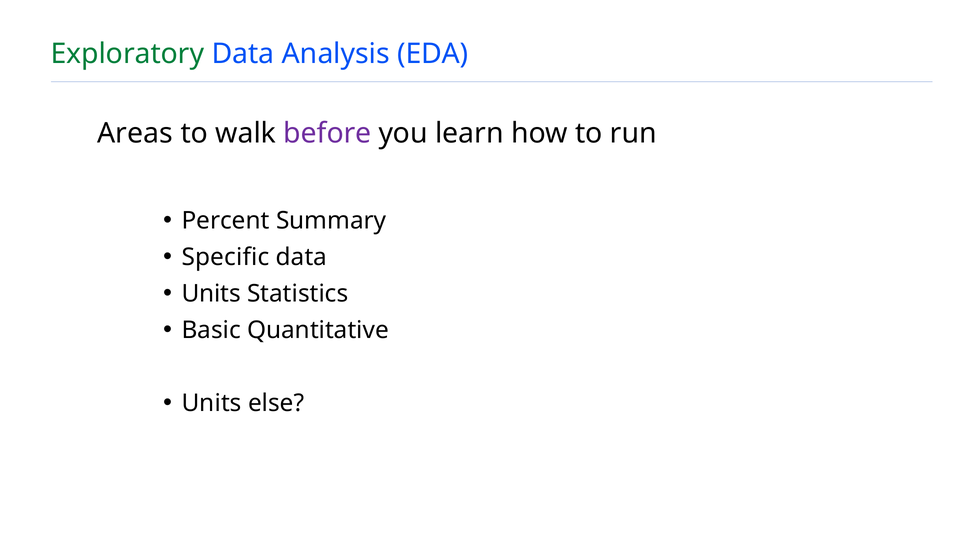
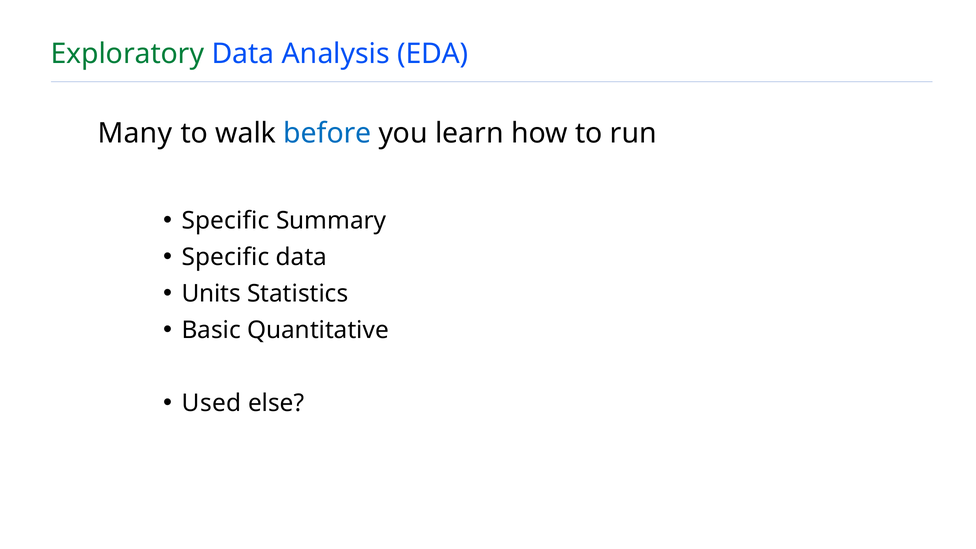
Areas: Areas -> Many
before colour: purple -> blue
Percent at (226, 221): Percent -> Specific
Units at (212, 403): Units -> Used
